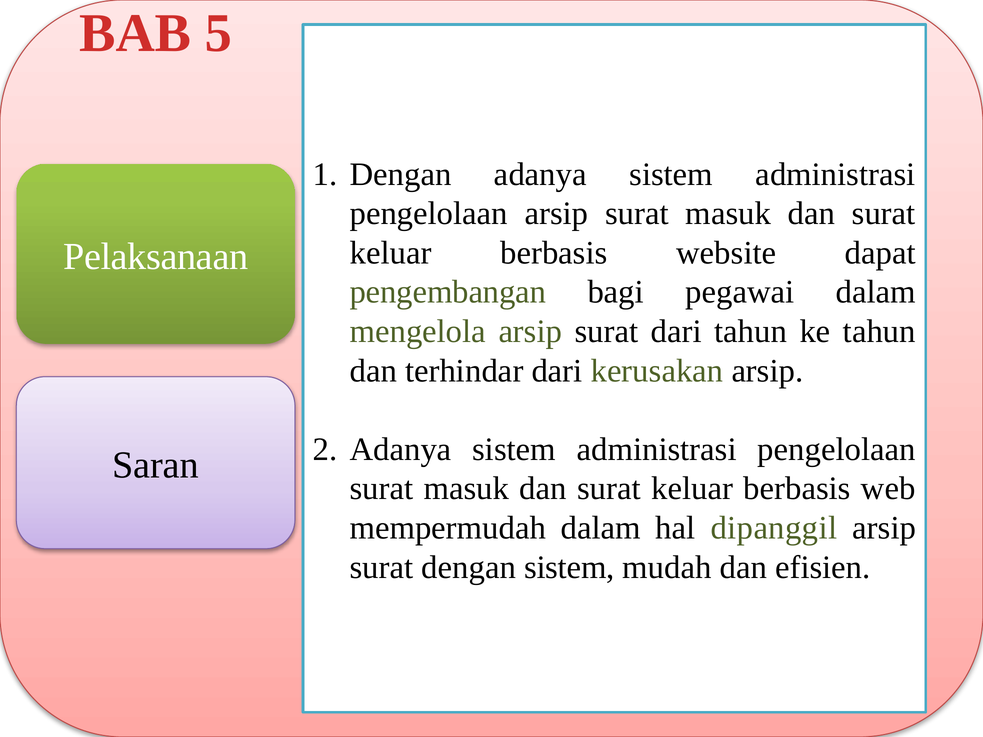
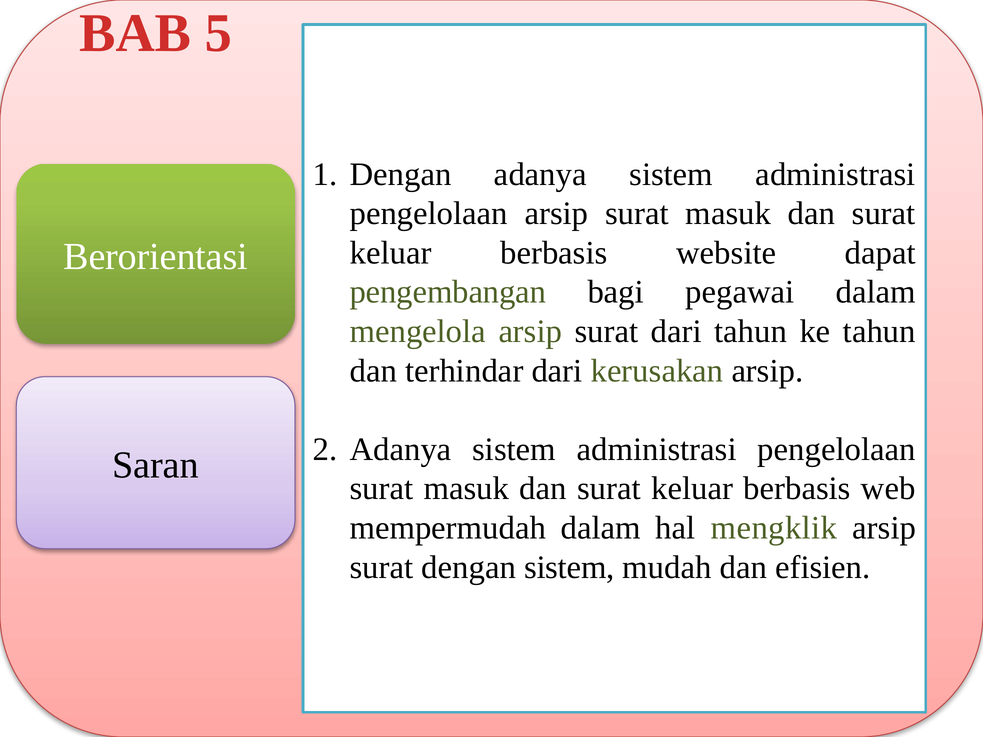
Pelaksanaan: Pelaksanaan -> Berorientasi
dipanggil: dipanggil -> mengklik
